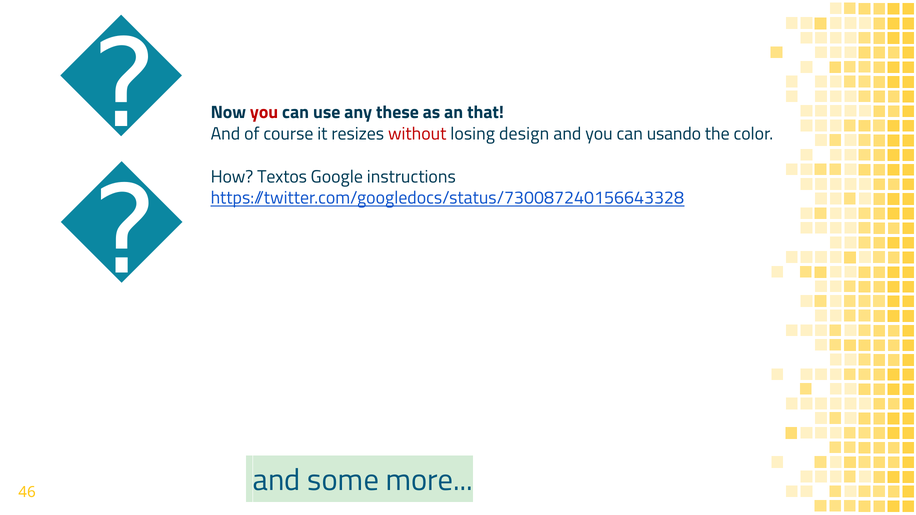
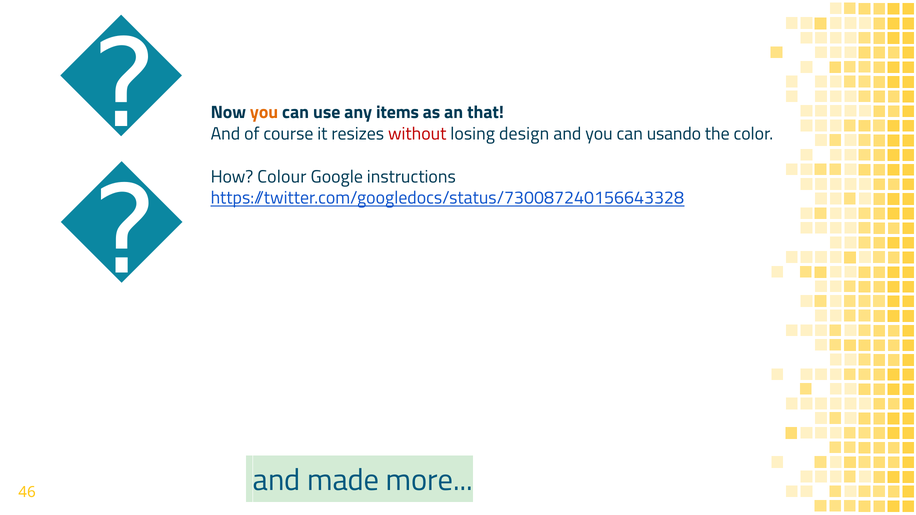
you at (264, 113) colour: red -> orange
these: these -> items
Textos: Textos -> Colour
some: some -> made
